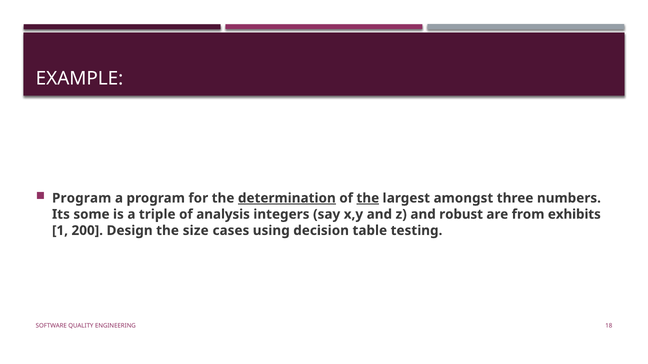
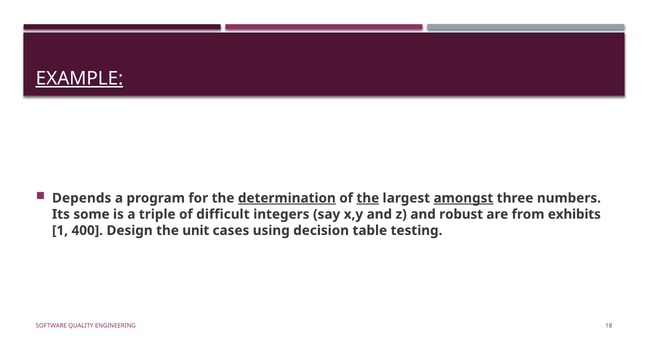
EXAMPLE underline: none -> present
Program at (82, 198): Program -> Depends
amongst underline: none -> present
analysis: analysis -> difficult
200: 200 -> 400
size: size -> unit
